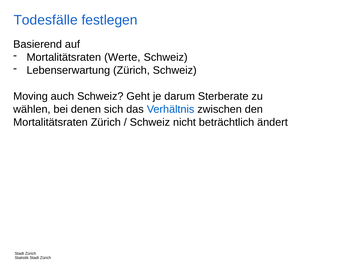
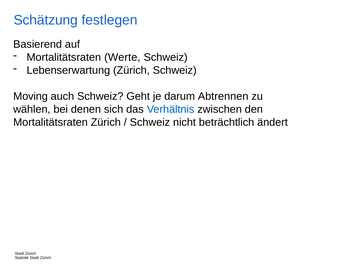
Todesfälle: Todesfälle -> Schätzung
Sterberate: Sterberate -> Abtrennen
